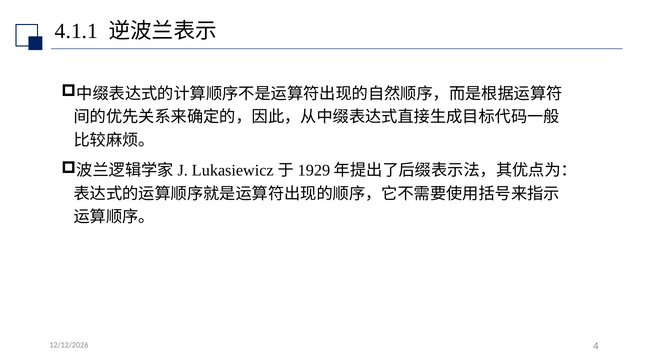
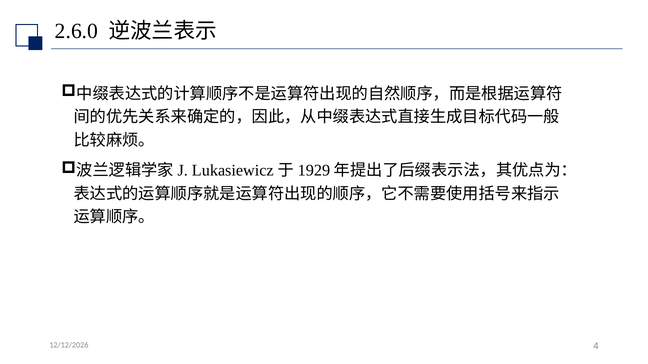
4.1.1: 4.1.1 -> 2.6.0
